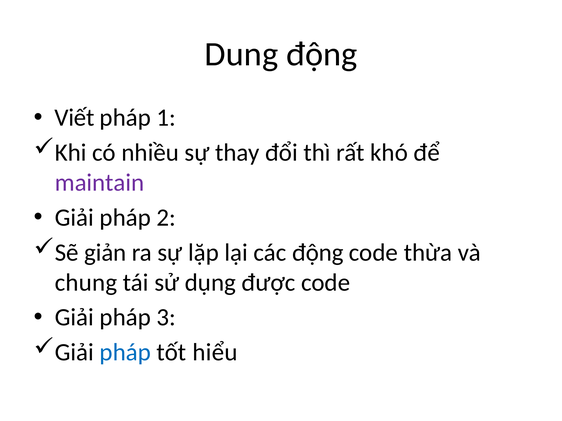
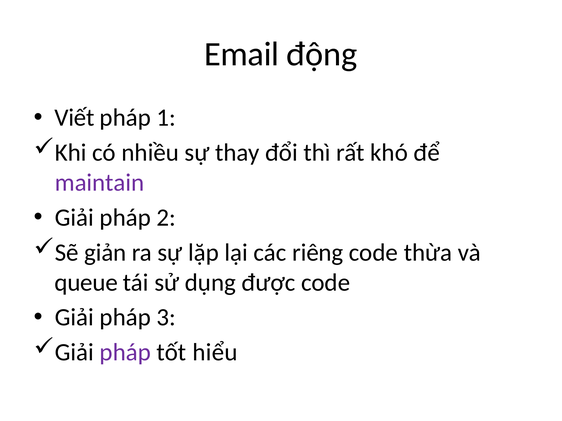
Dung: Dung -> Email
các động: động -> riêng
chung: chung -> queue
pháp at (125, 353) colour: blue -> purple
